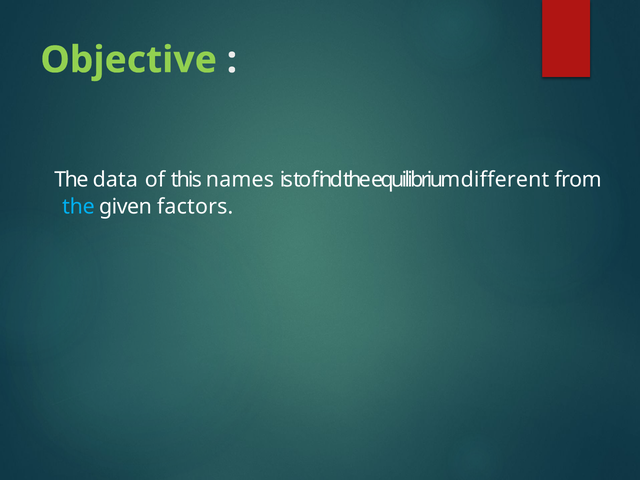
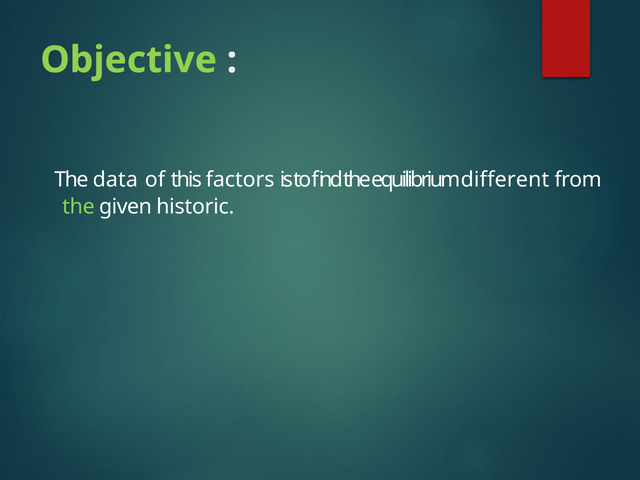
names: names -> factors
the at (78, 207) colour: light blue -> light green
factors: factors -> historic
